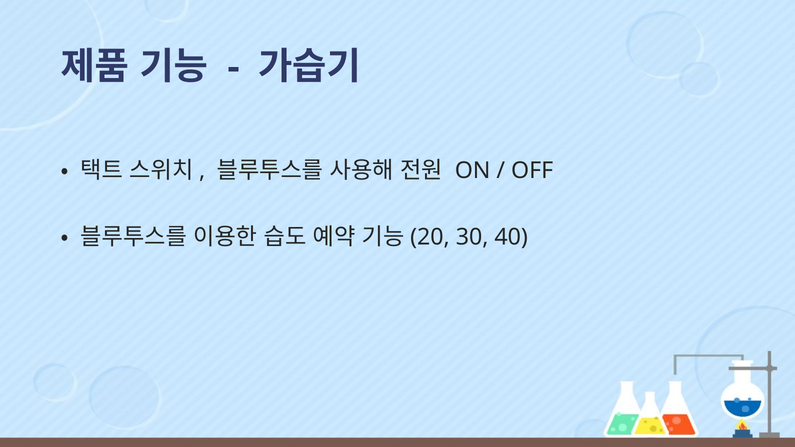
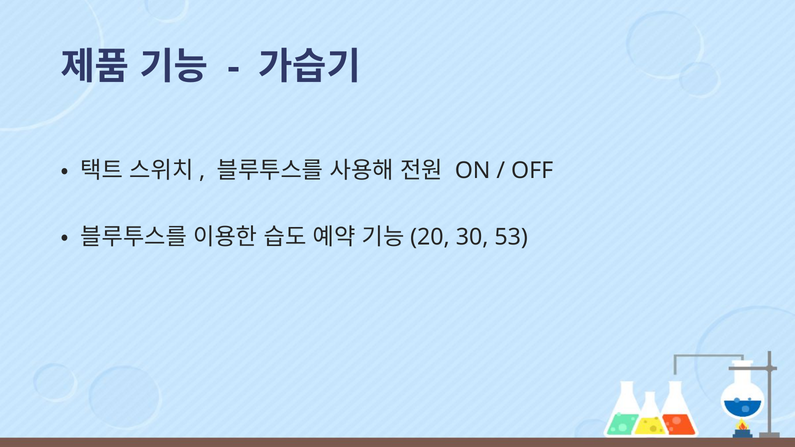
40: 40 -> 53
